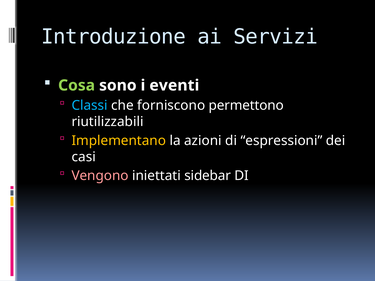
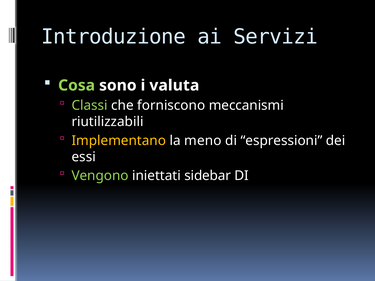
eventi: eventi -> valuta
Classi colour: light blue -> light green
permettono: permettono -> meccanismi
azioni: azioni -> meno
casi: casi -> essi
Vengono colour: pink -> light green
